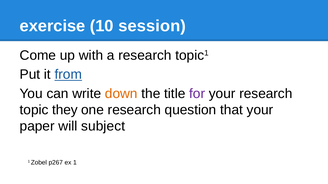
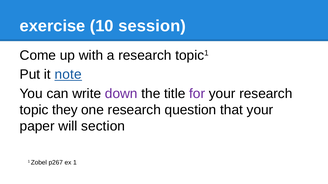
from: from -> note
down colour: orange -> purple
subject: subject -> section
